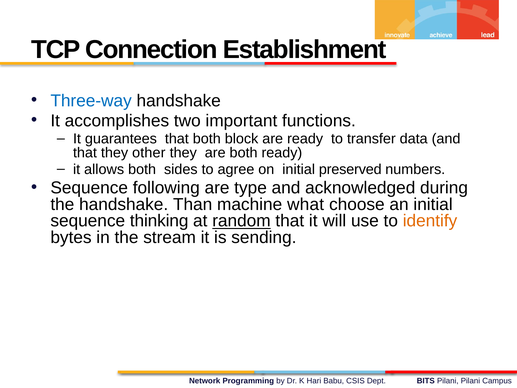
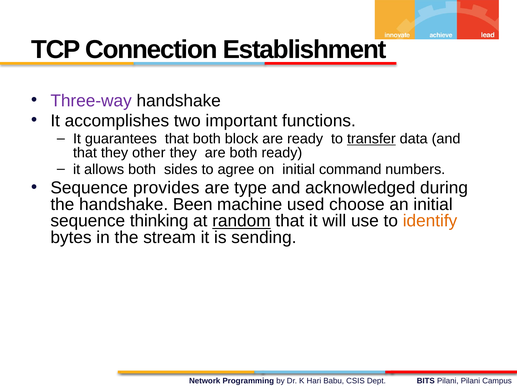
Three-way colour: blue -> purple
transfer underline: none -> present
preserved: preserved -> command
following: following -> provides
Than: Than -> Been
what: what -> used
